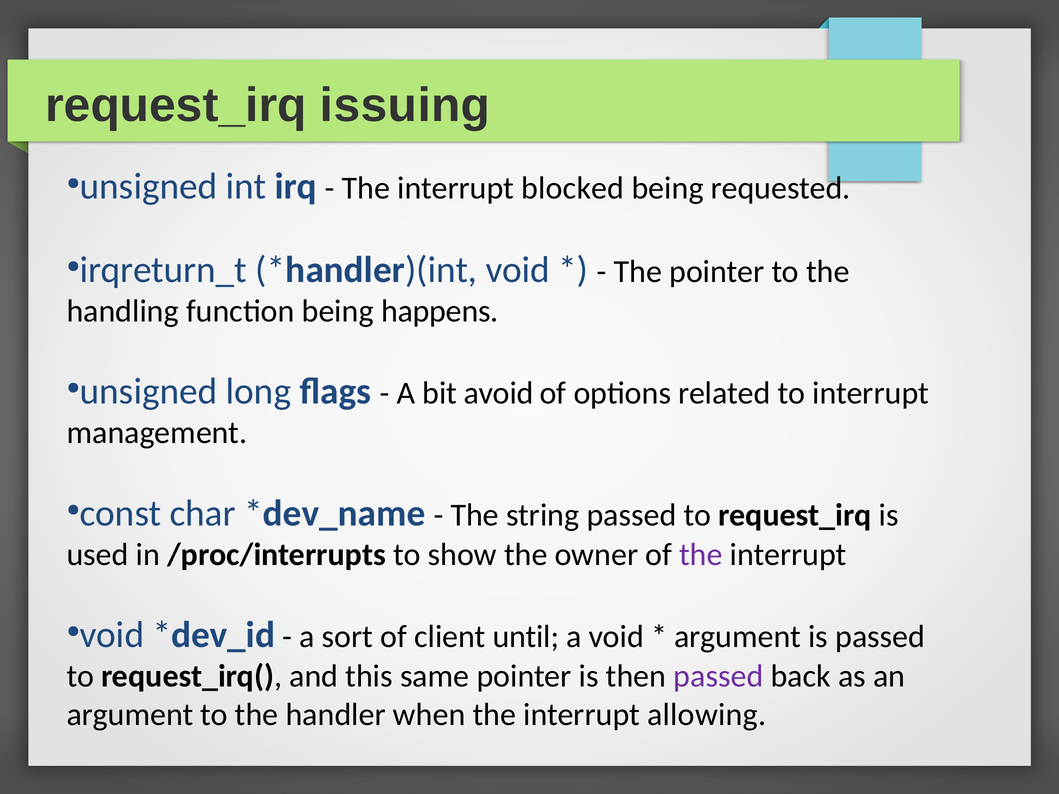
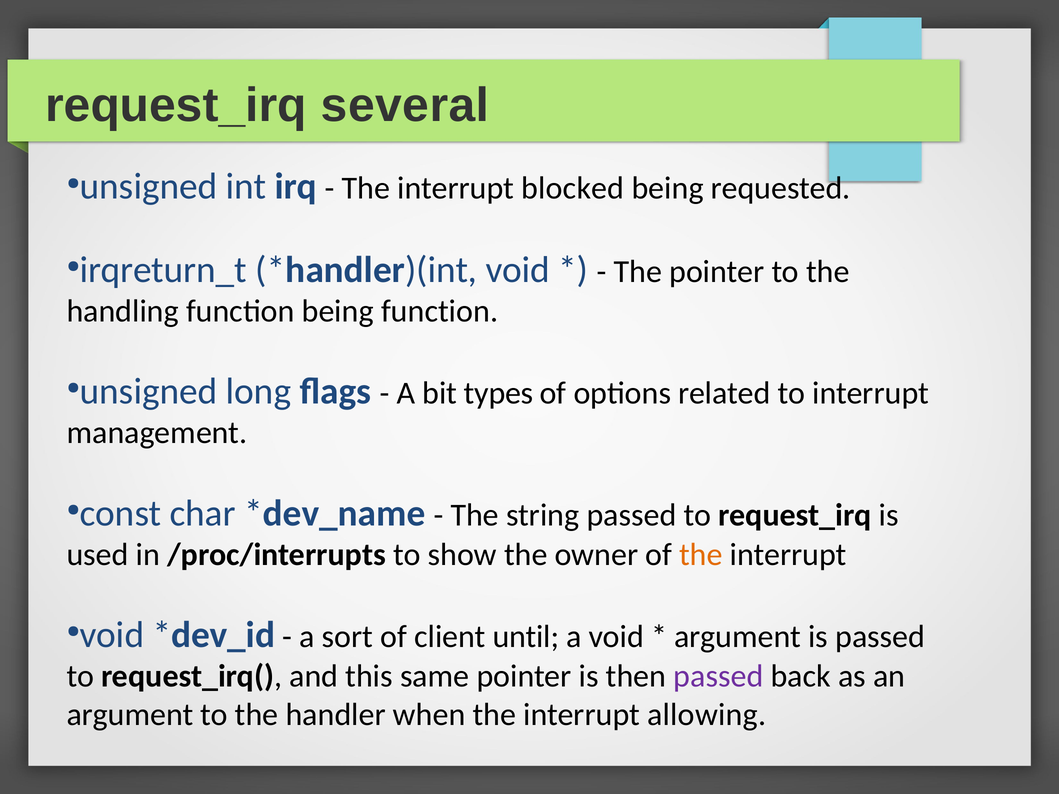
issuing: issuing -> several
being happens: happens -> function
avoid: avoid -> types
the at (701, 555) colour: purple -> orange
